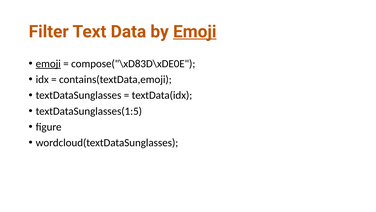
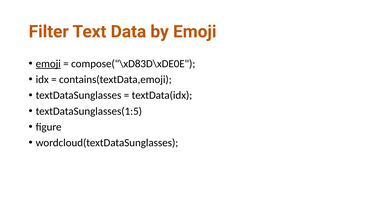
Emoji at (195, 32) underline: present -> none
